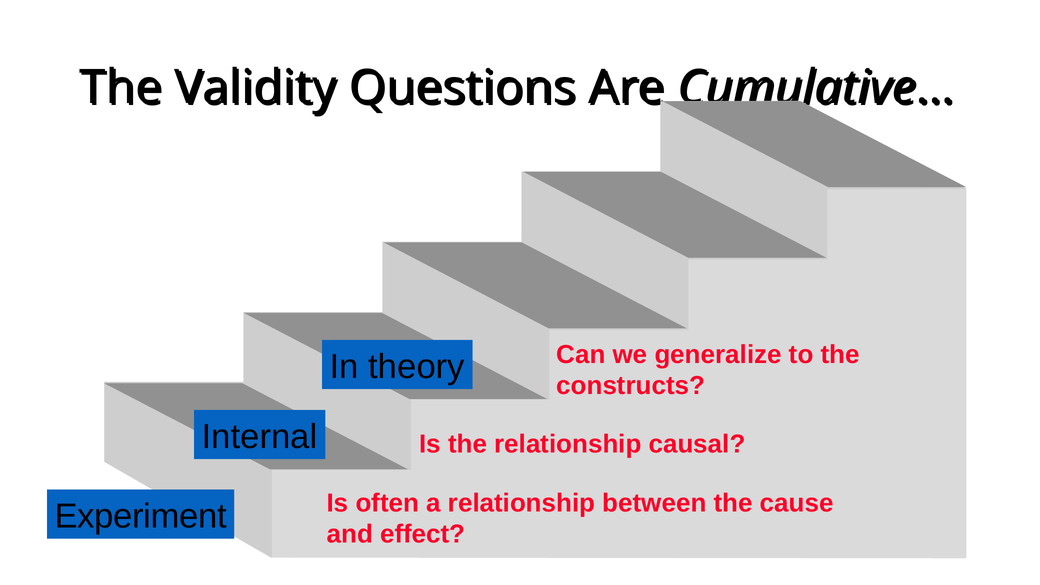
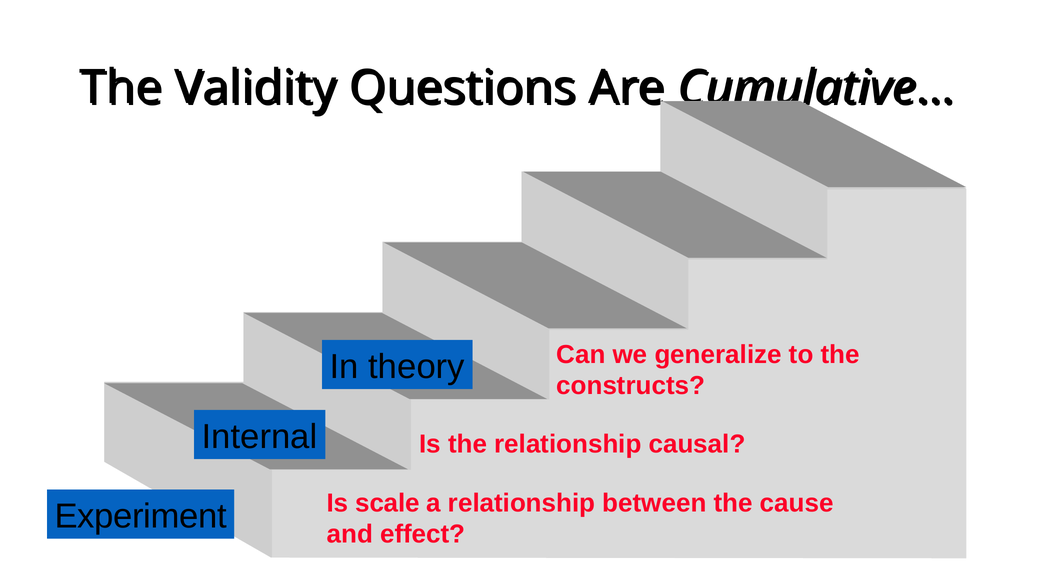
often: often -> scale
